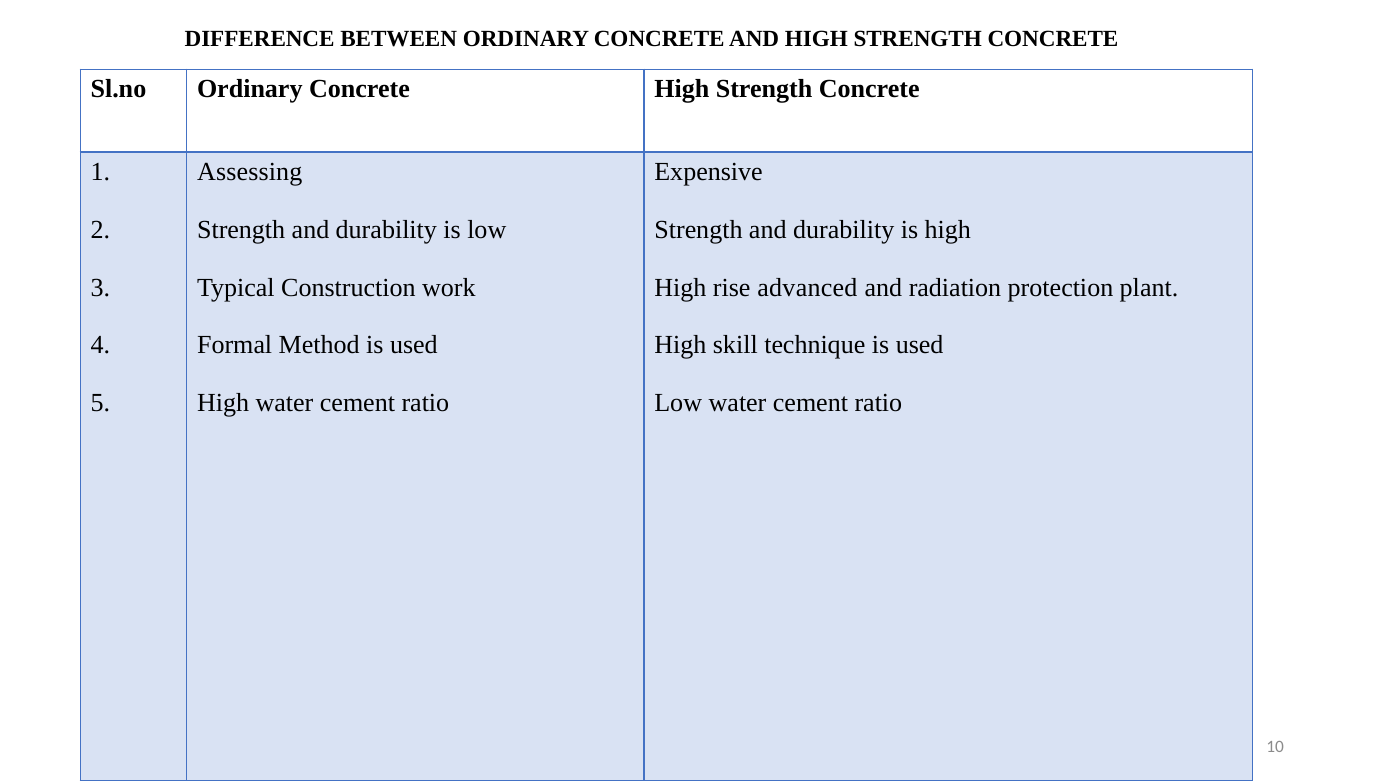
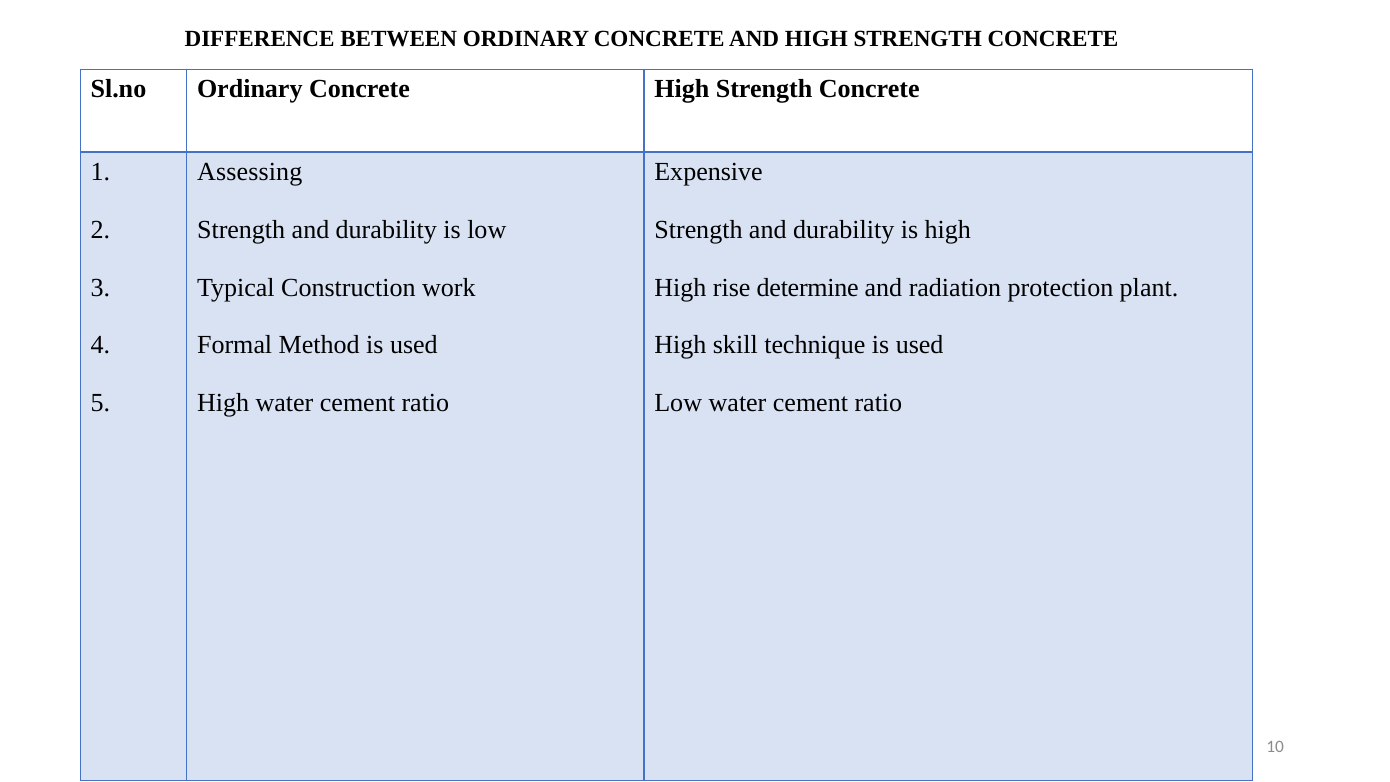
advanced: advanced -> determine
